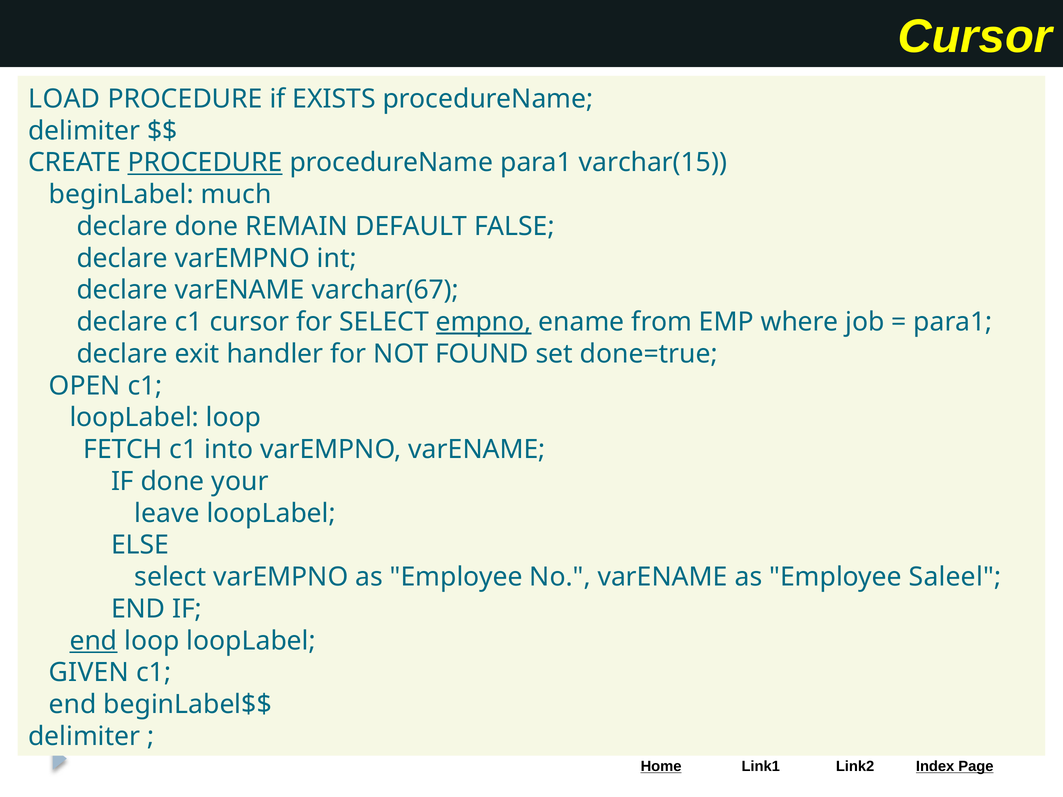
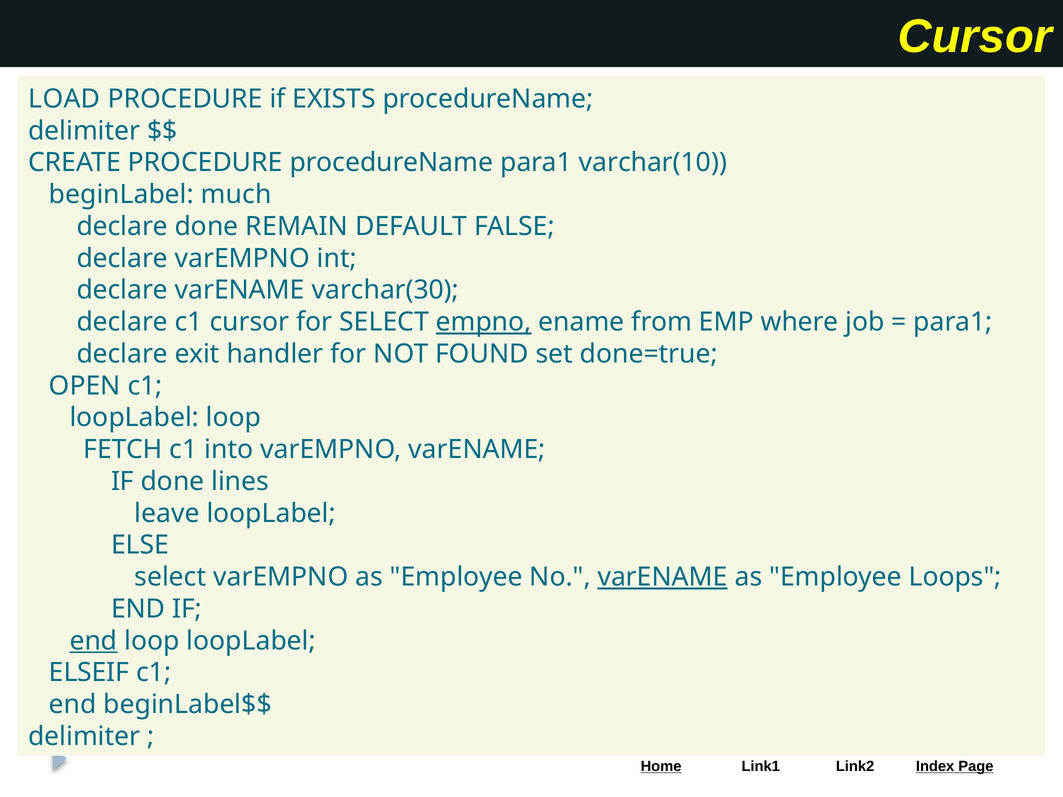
PROCEDURE at (205, 163) underline: present -> none
varchar(15: varchar(15 -> varchar(10
varchar(67: varchar(67 -> varchar(30
your: your -> lines
varENAME at (663, 577) underline: none -> present
Saleel: Saleel -> Loops
GIVEN: GIVEN -> ELSEIF
